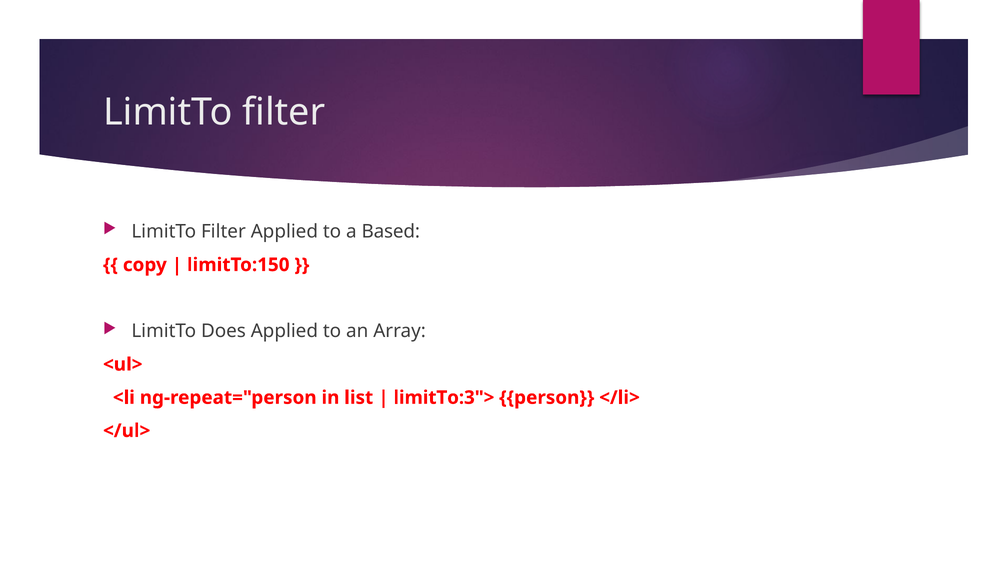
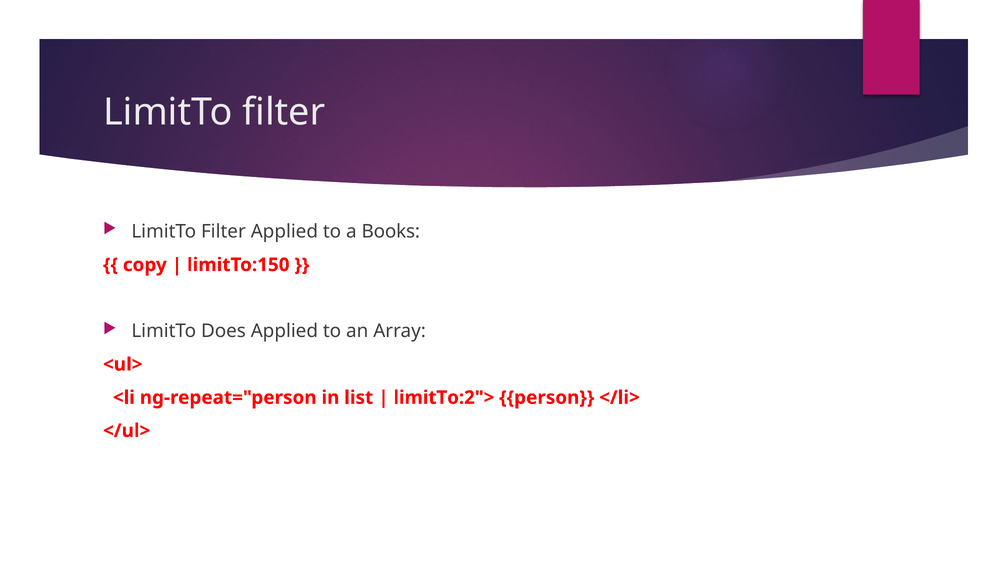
Based: Based -> Books
limitTo:3">: limitTo:3"> -> limitTo:2">
